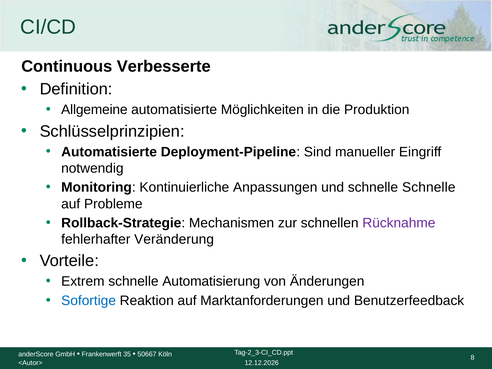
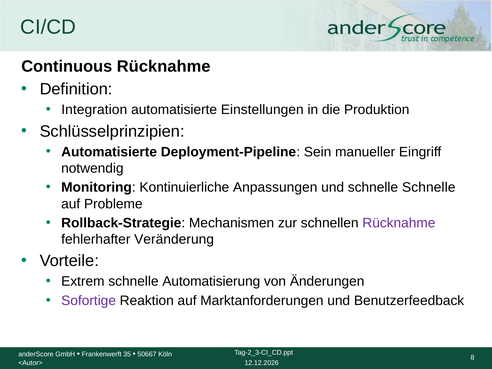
Continuous Verbesserte: Verbesserte -> Rücknahme
Allgemeine: Allgemeine -> Integration
Möglichkeiten: Möglichkeiten -> Einstellungen
Sind: Sind -> Sein
Sofortige colour: blue -> purple
